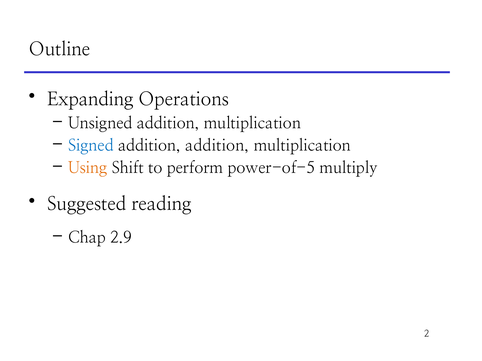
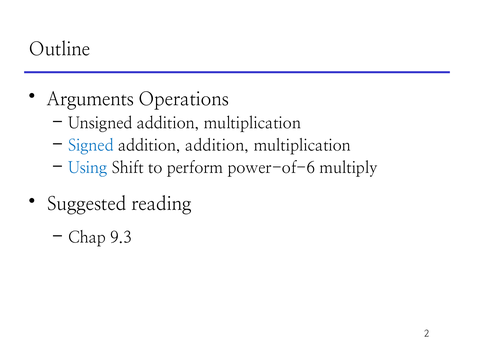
Expanding: Expanding -> Arguments
Using colour: orange -> blue
power-of-5: power-of-5 -> power-of-6
2.9: 2.9 -> 9.3
